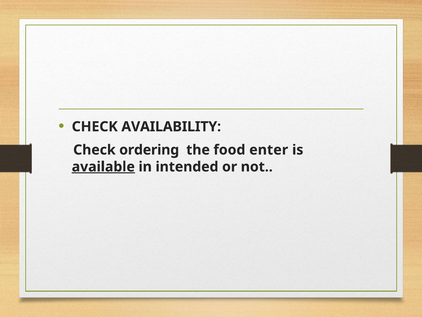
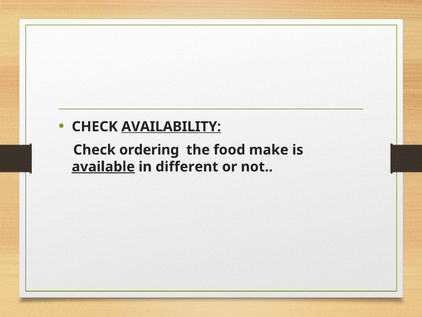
AVAILABILITY underline: none -> present
enter: enter -> make
intended: intended -> different
